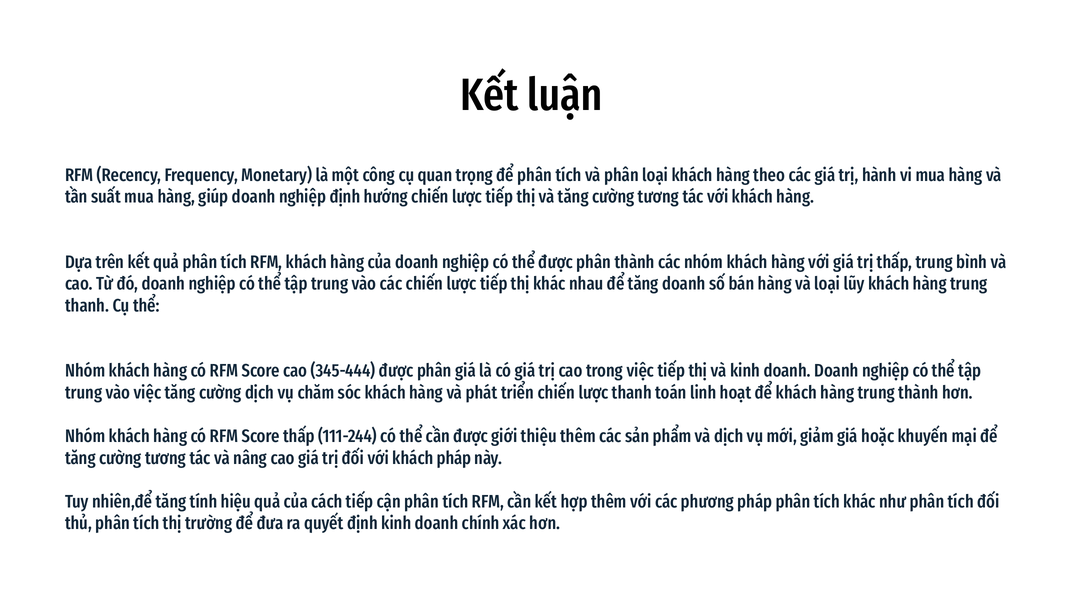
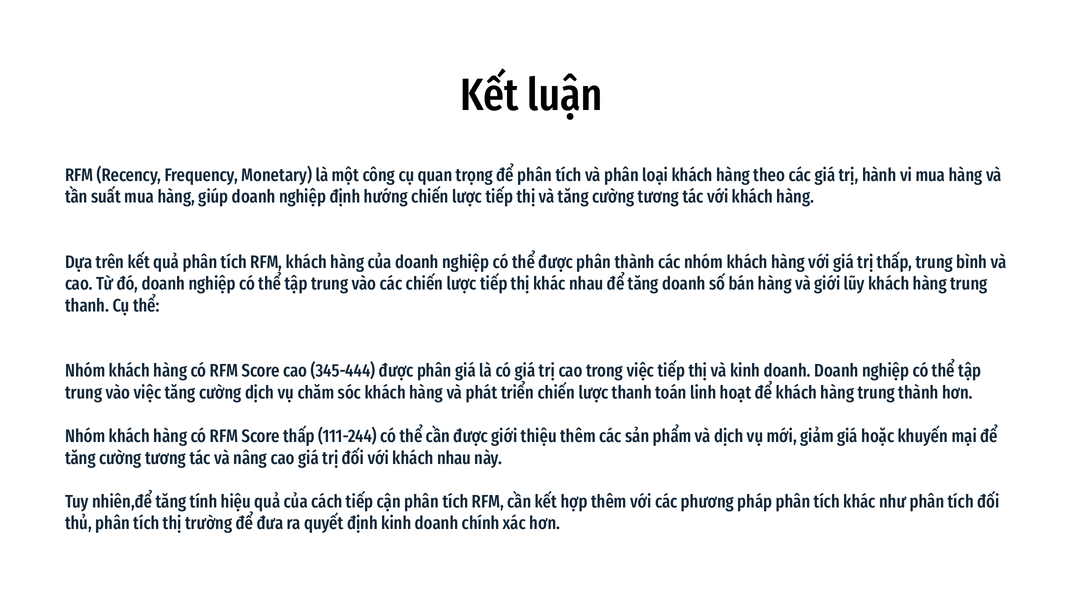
và loại: loại -> giới
khách pháp: pháp -> nhau
